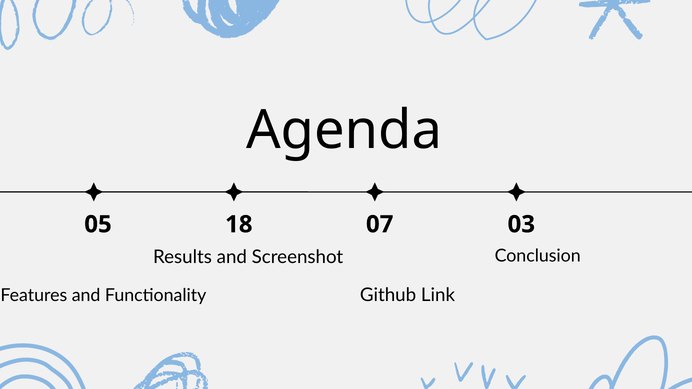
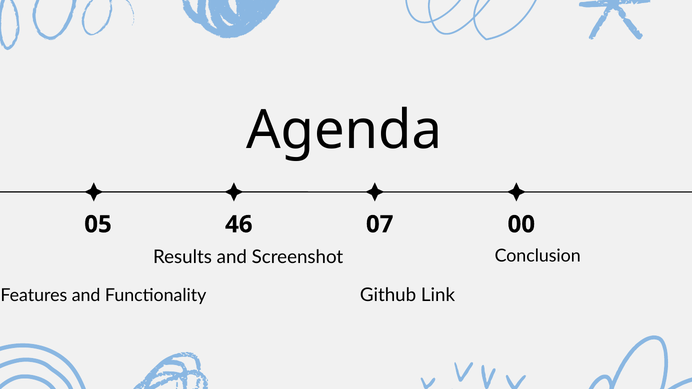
18: 18 -> 46
03: 03 -> 00
